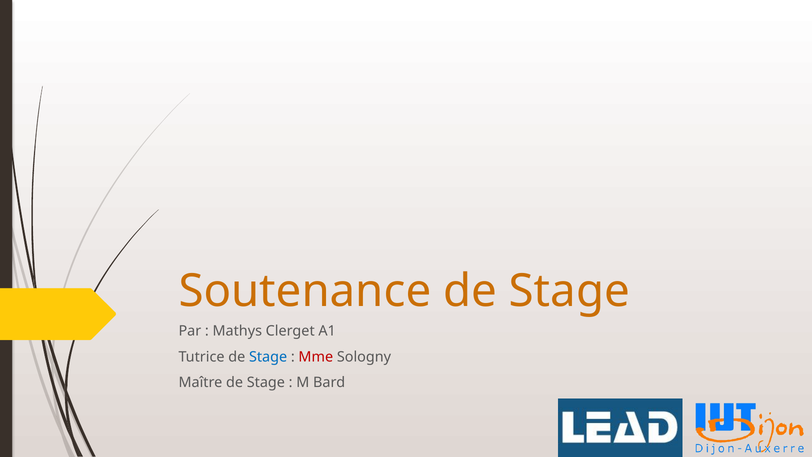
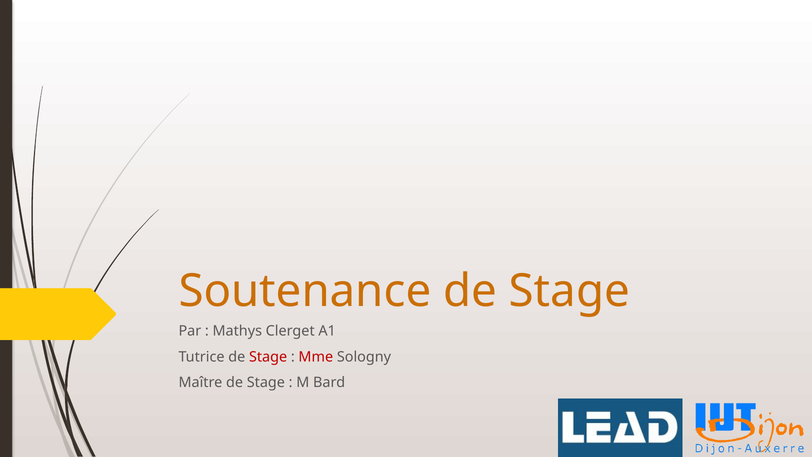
Stage at (268, 357) colour: blue -> red
